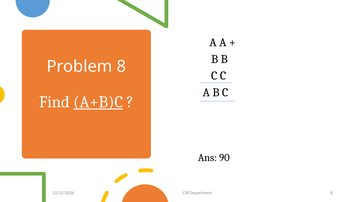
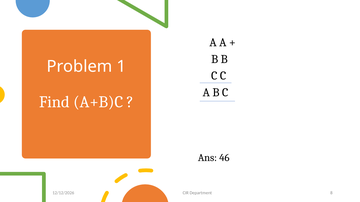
Problem 8: 8 -> 1
A+B)C underline: present -> none
90: 90 -> 46
